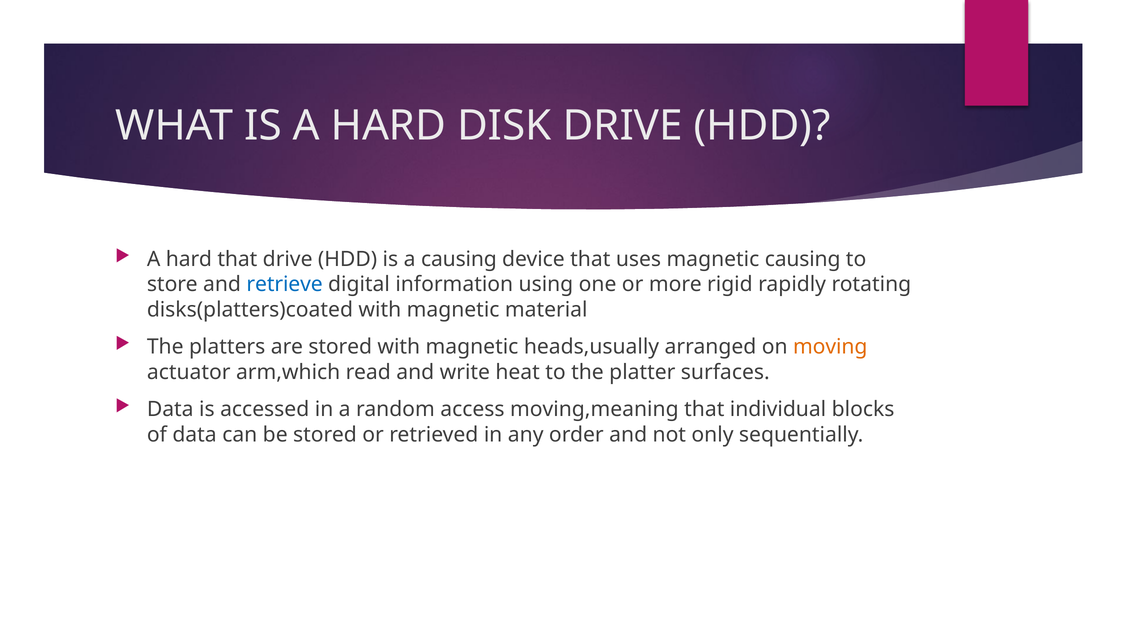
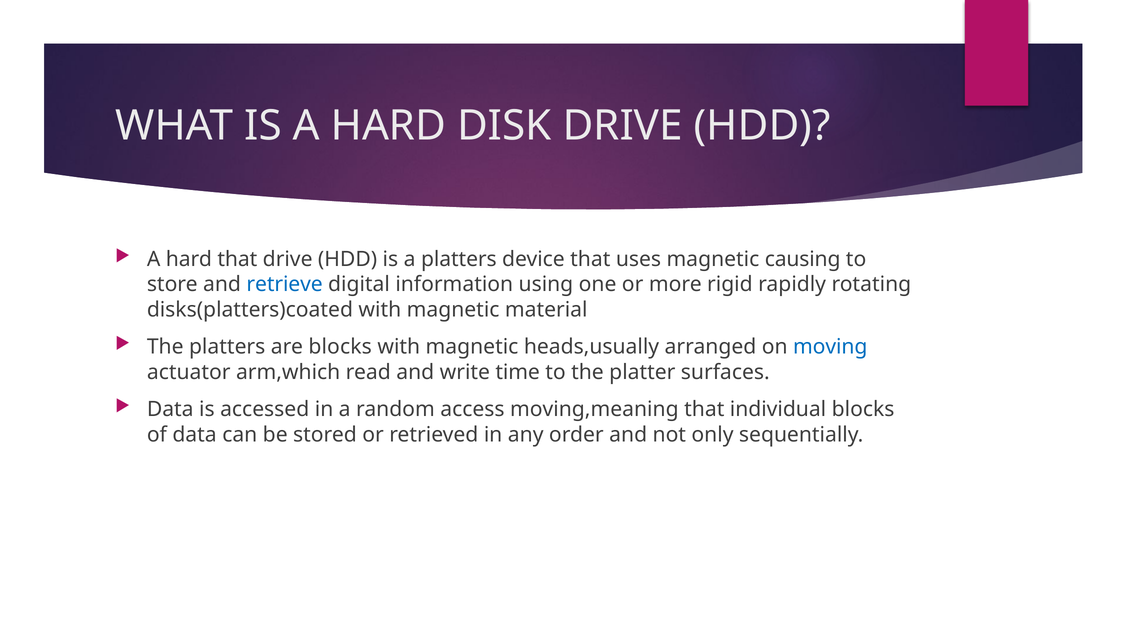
a causing: causing -> platters
are stored: stored -> blocks
moving colour: orange -> blue
heat: heat -> time
